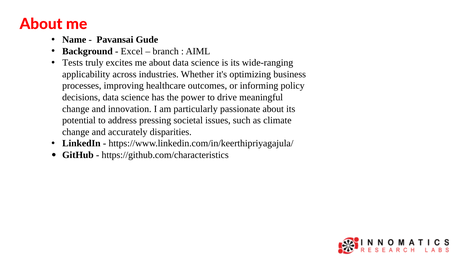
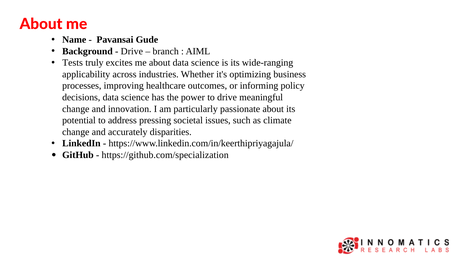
Excel at (132, 51): Excel -> Drive
https://github.com/characteristics: https://github.com/characteristics -> https://github.com/specialization
